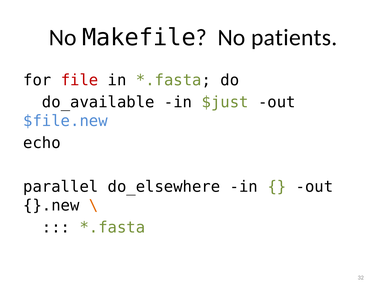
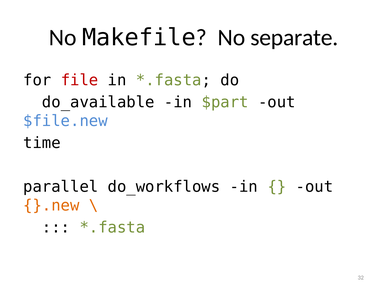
patients: patients -> separate
$just: $just -> $part
echo: echo -> time
do_elsewhere: do_elsewhere -> do_workflows
}.new colour: black -> orange
